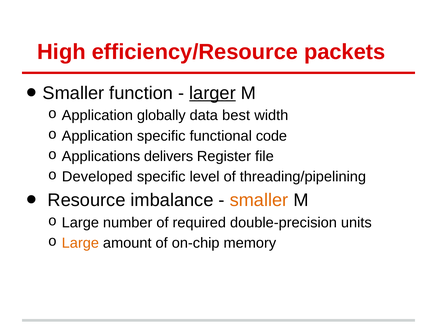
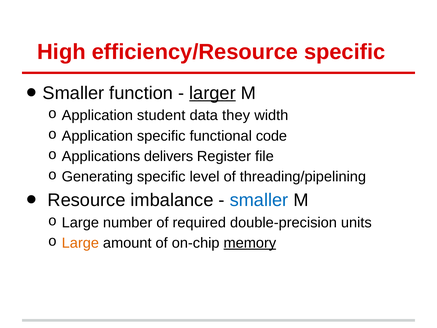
efficiency/Resource packets: packets -> specific
globally: globally -> student
best: best -> they
Developed: Developed -> Generating
smaller at (259, 200) colour: orange -> blue
memory underline: none -> present
